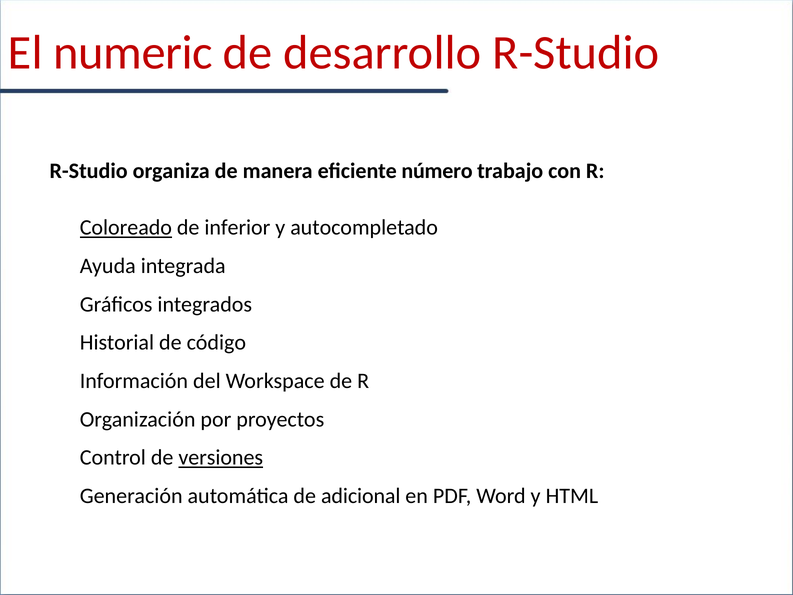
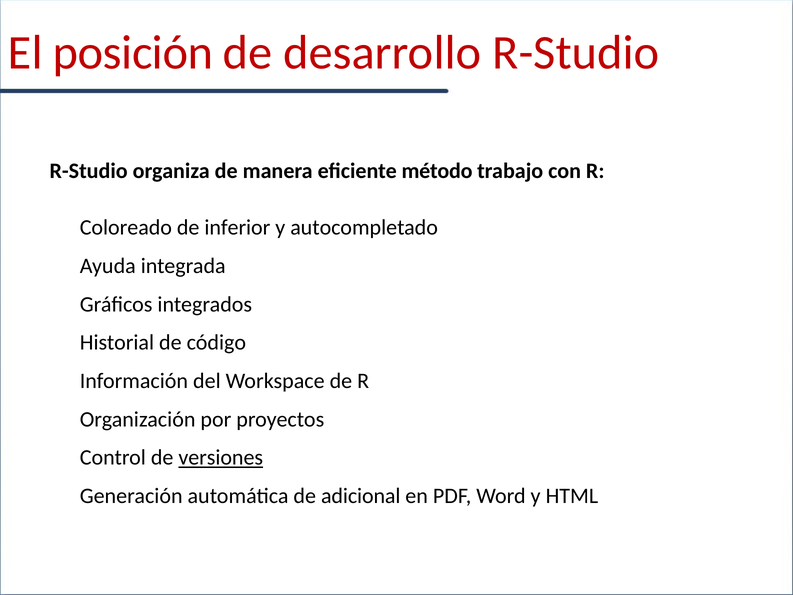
numeric: numeric -> posición
número: número -> método
Coloreado underline: present -> none
